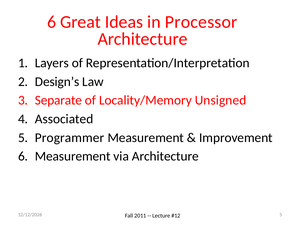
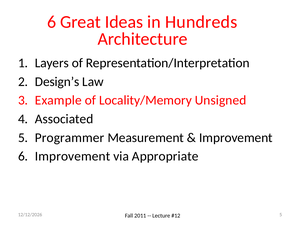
Processor: Processor -> Hundreds
Separate: Separate -> Example
6 Measurement: Measurement -> Improvement
via Architecture: Architecture -> Appropriate
